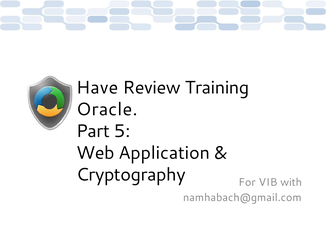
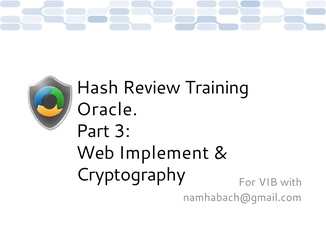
Have: Have -> Hash
5: 5 -> 3
Application: Application -> Implement
